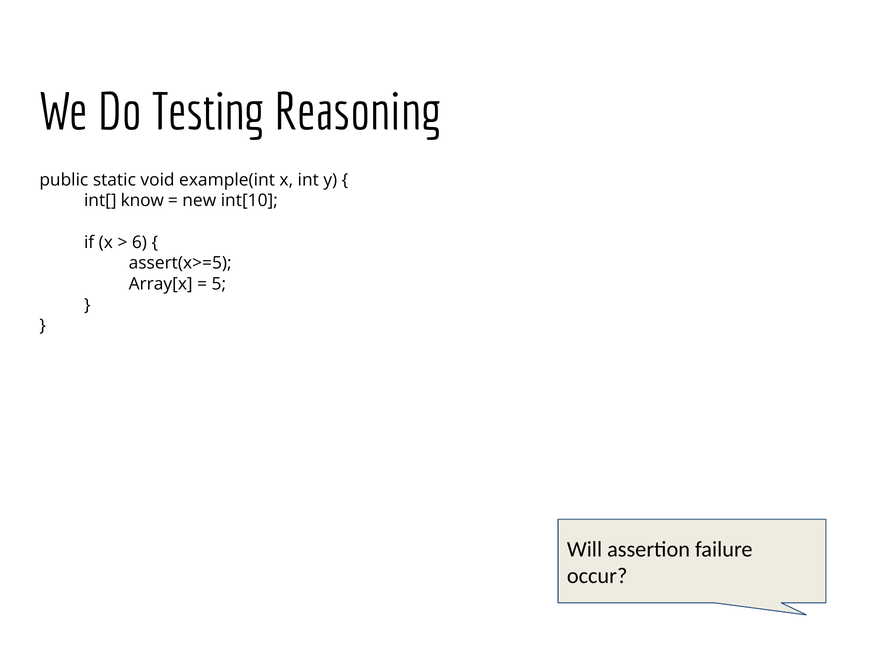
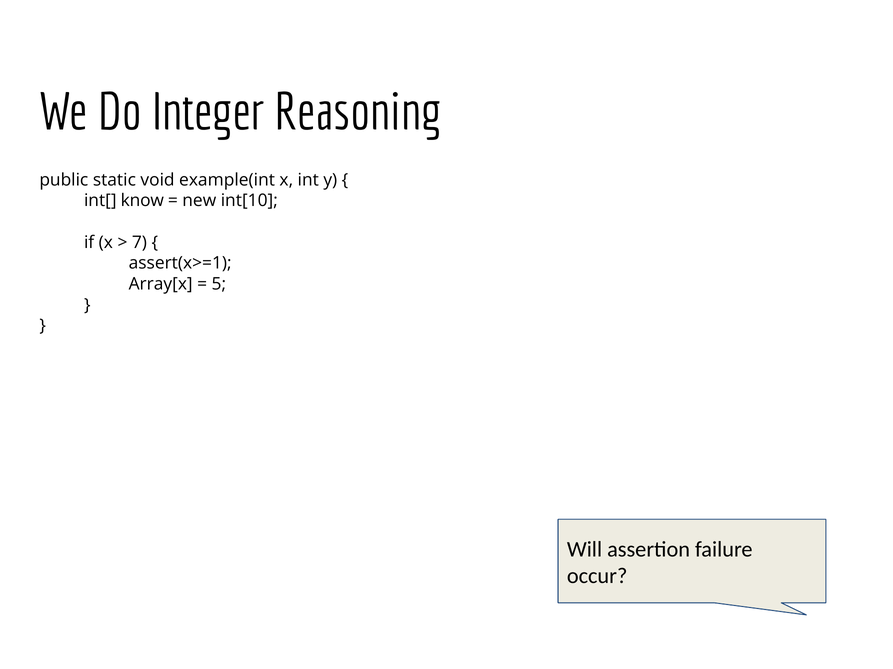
Testing: Testing -> Integer
6: 6 -> 7
assert(x>=5: assert(x>=5 -> assert(x>=1
